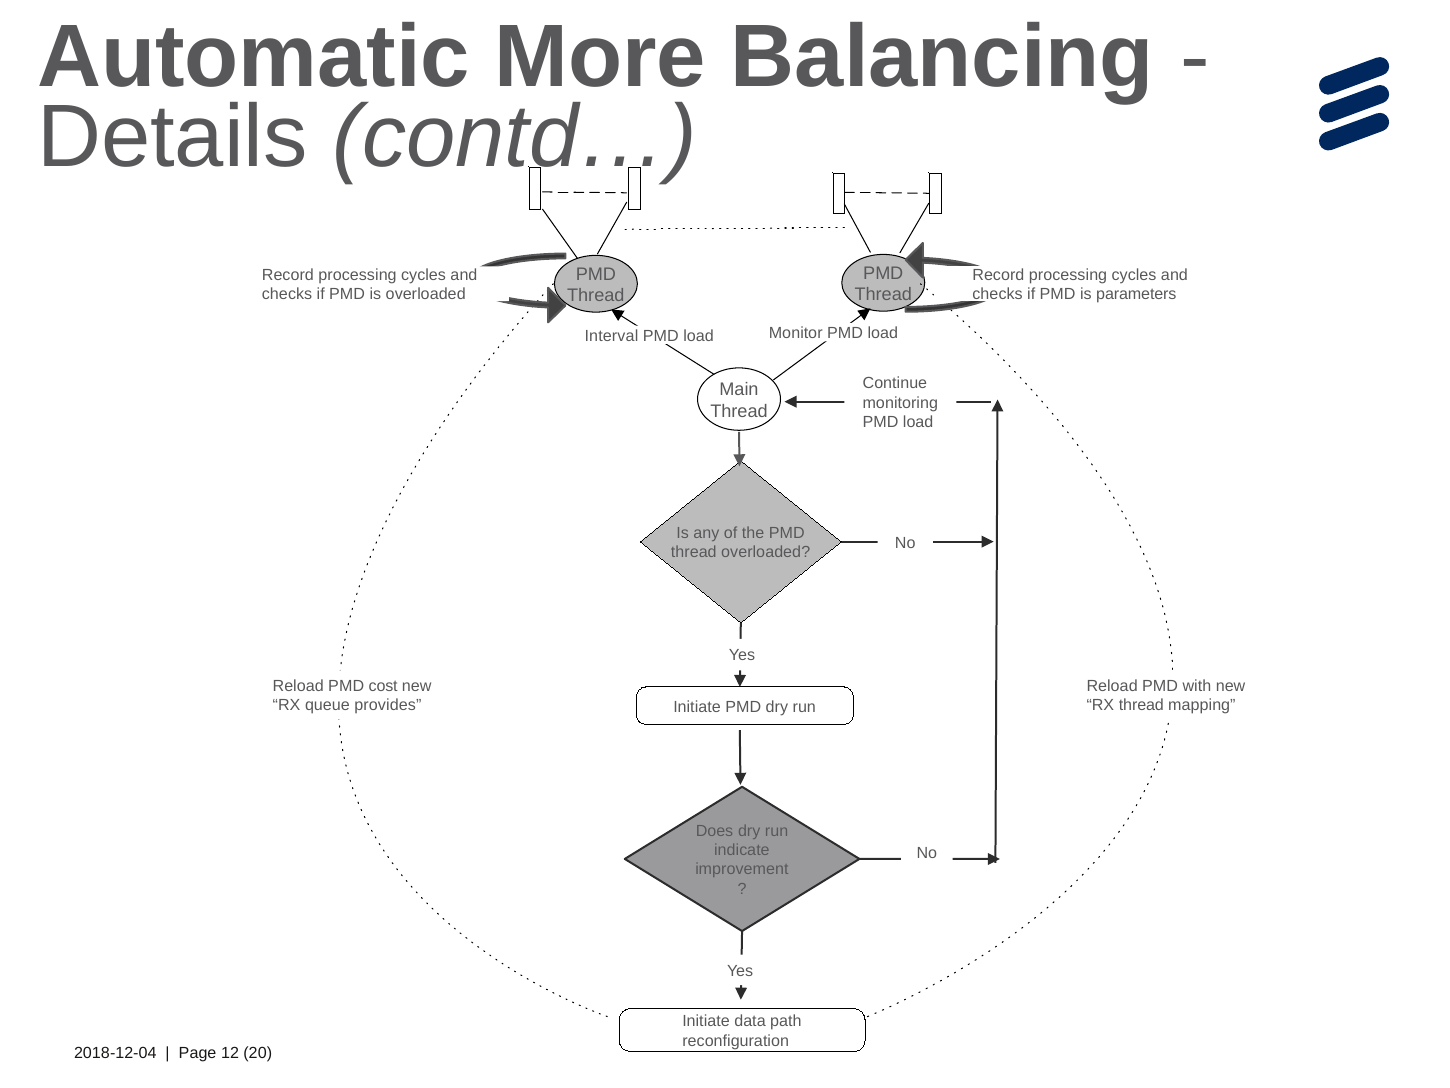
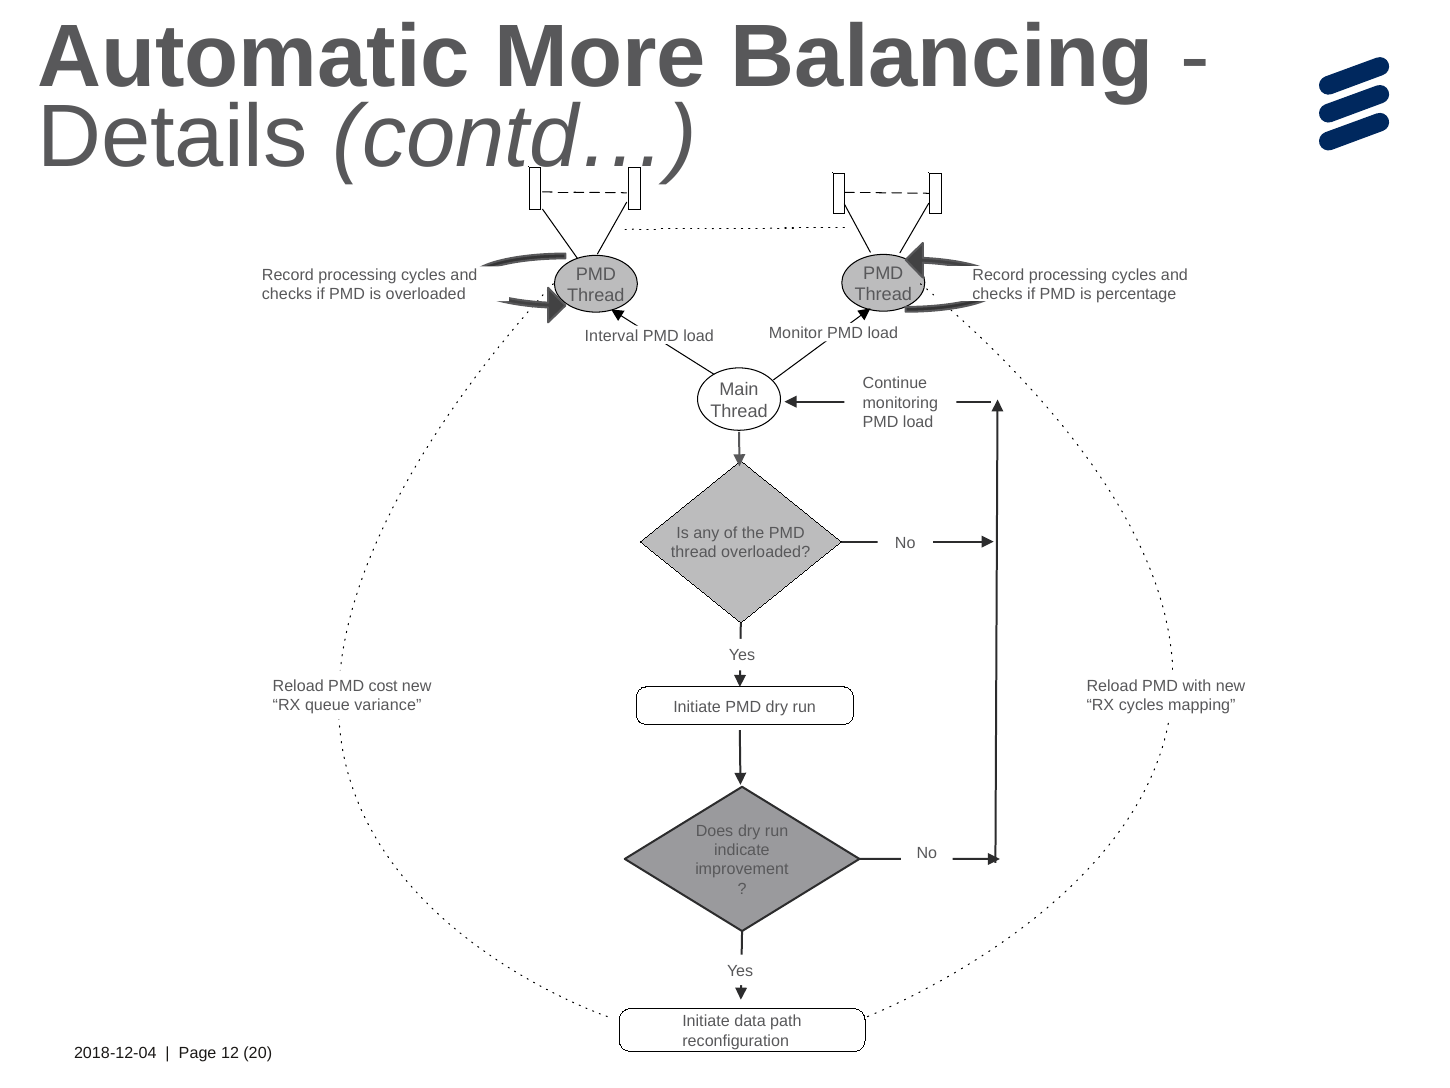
parameters: parameters -> percentage
provides: provides -> variance
RX thread: thread -> cycles
